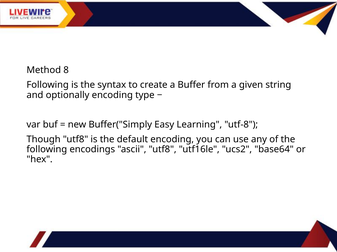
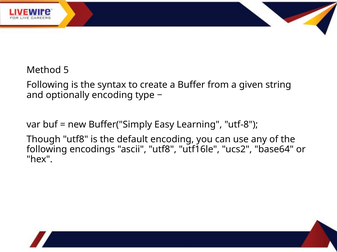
8: 8 -> 5
